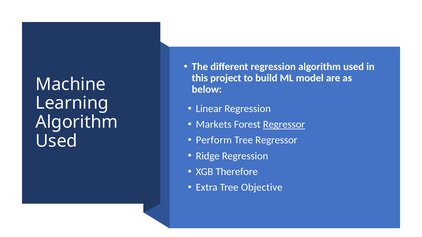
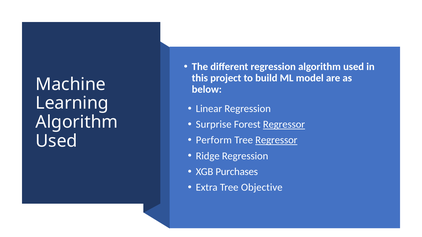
Markets: Markets -> Surprise
Regressor at (276, 140) underline: none -> present
Therefore: Therefore -> Purchases
